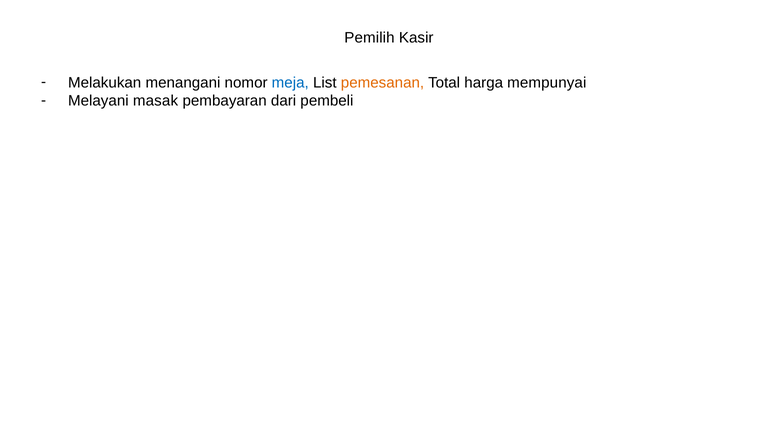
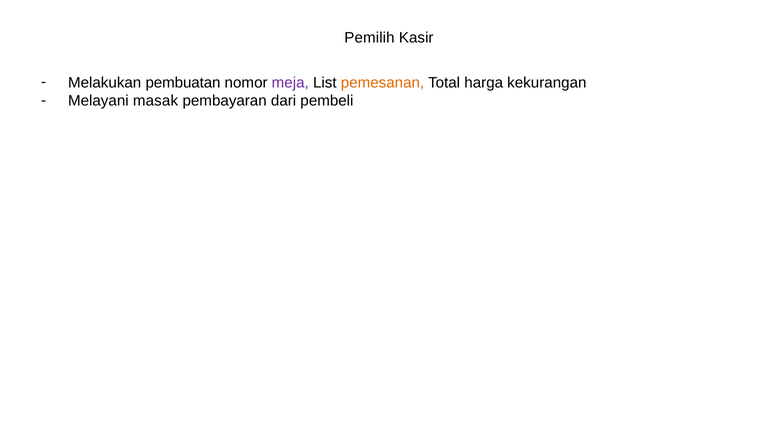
menangani: menangani -> pembuatan
meja colour: blue -> purple
mempunyai: mempunyai -> kekurangan
